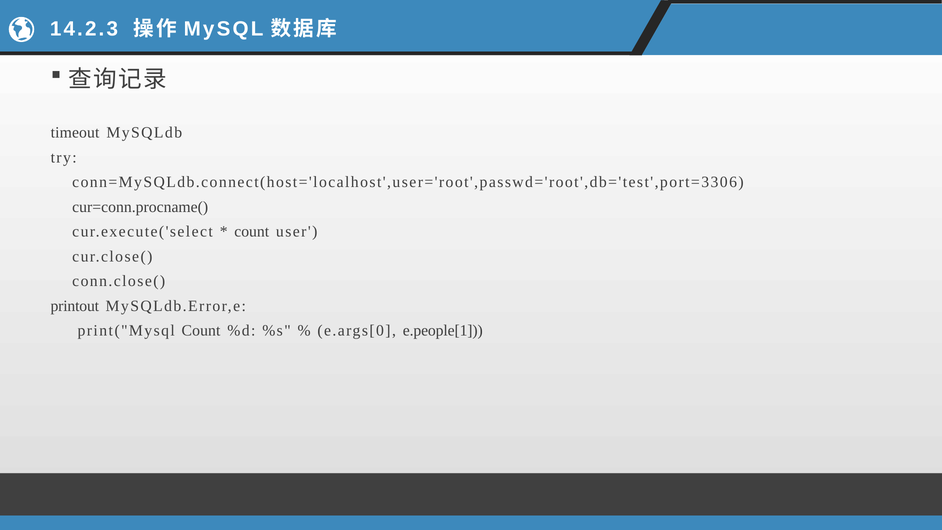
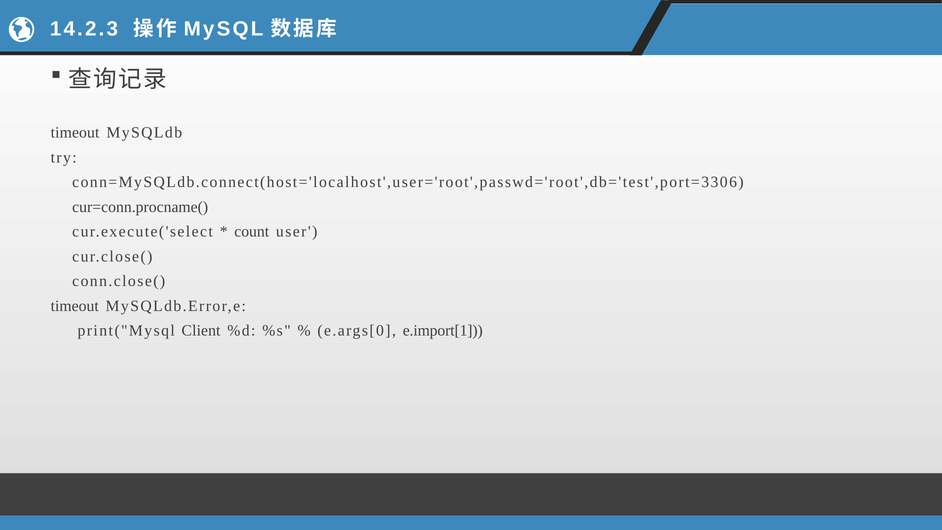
printout at (75, 306): printout -> timeout
print("Mysql Count: Count -> Client
e.people[1: e.people[1 -> e.import[1
